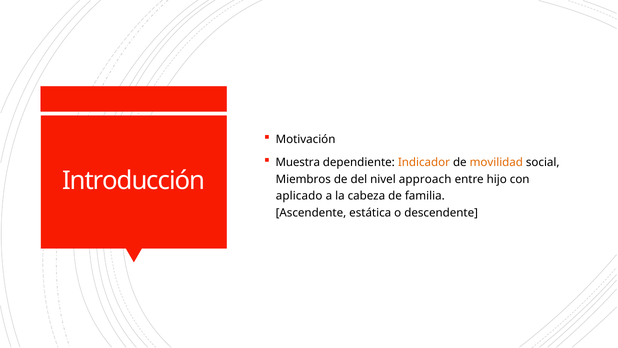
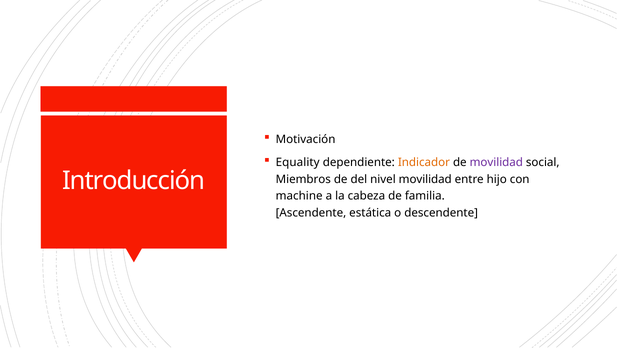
Muestra: Muestra -> Equality
movilidad at (496, 162) colour: orange -> purple
nivel approach: approach -> movilidad
aplicado: aplicado -> machine
